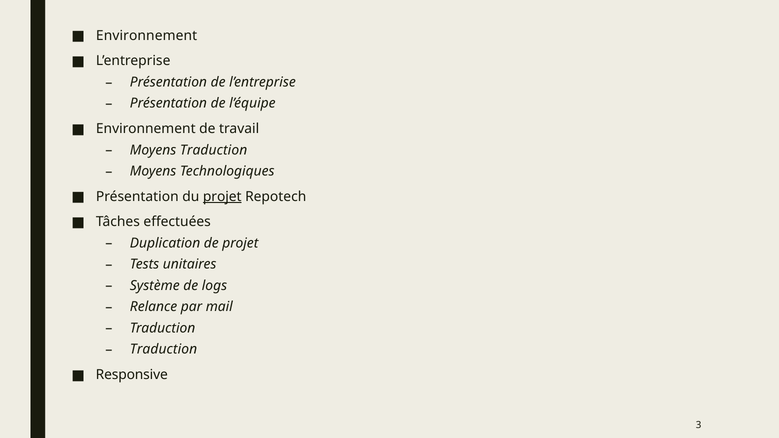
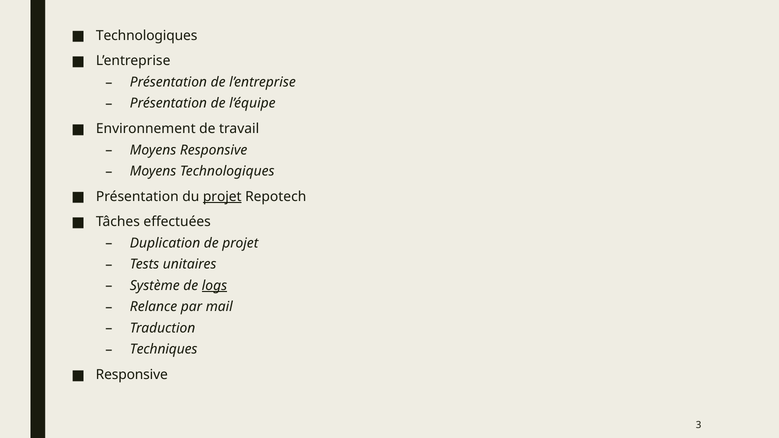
Environnement at (147, 36): Environnement -> Technologiques
Moyens Traduction: Traduction -> Responsive
logs underline: none -> present
Traduction at (164, 349): Traduction -> Techniques
